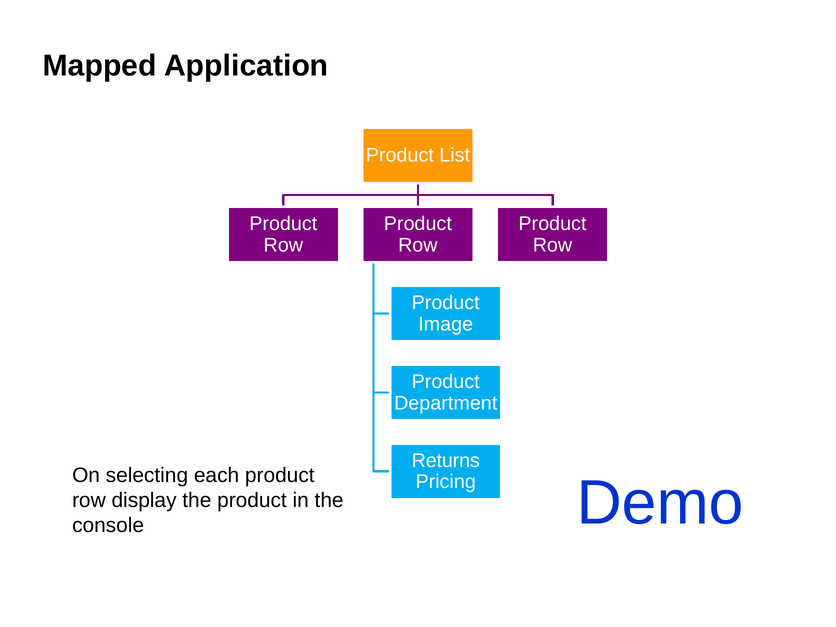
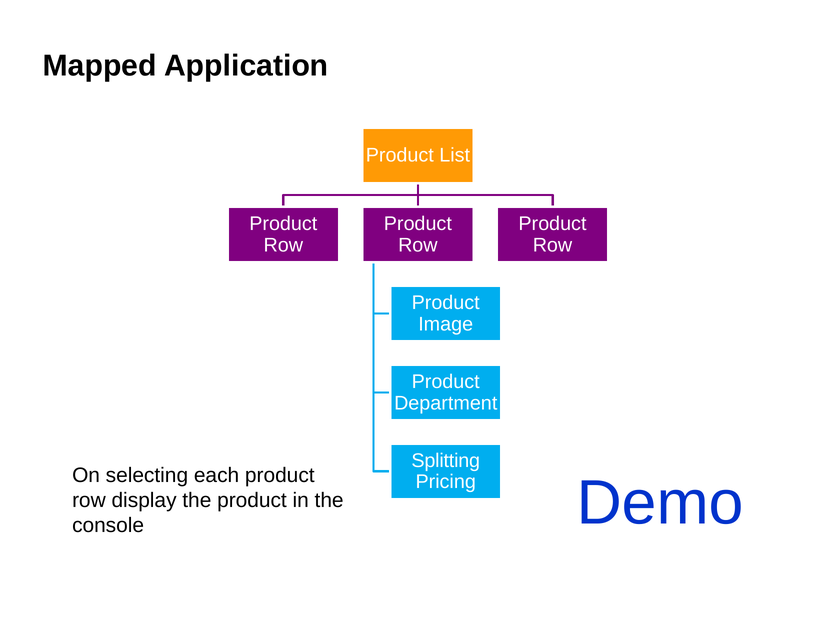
Returns: Returns -> Splitting
